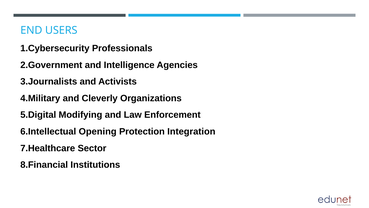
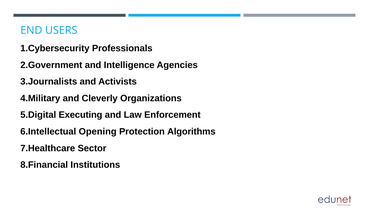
Modifying: Modifying -> Executing
Integration: Integration -> Algorithms
